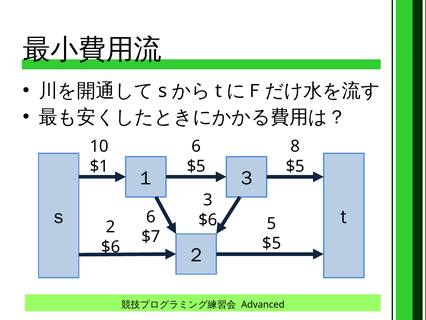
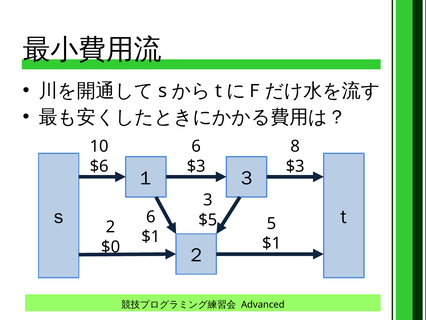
$1: $1 -> $6
$5 at (196, 166): $5 -> $3
$5 at (295, 166): $5 -> $3
$6 at (208, 220): $6 -> $5
$7 at (151, 236): $7 -> $1
$5 at (272, 243): $5 -> $1
$6 at (111, 246): $6 -> $0
